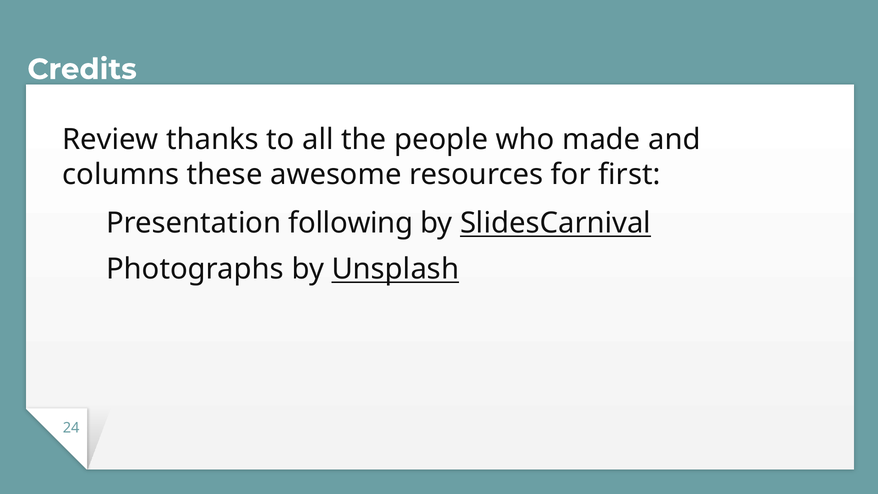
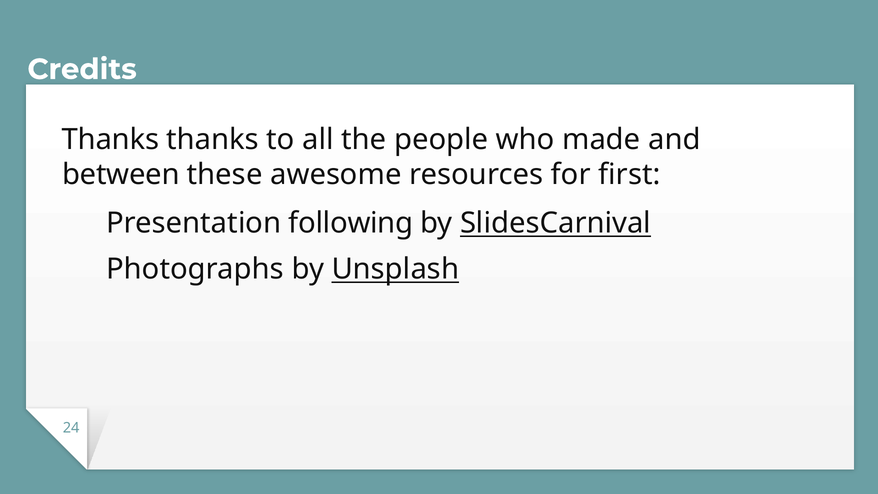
Review at (110, 140): Review -> Thanks
columns: columns -> between
